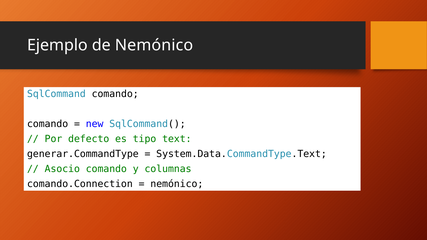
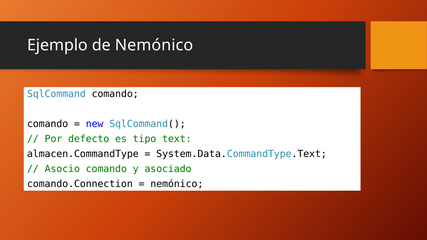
generar.CommandType: generar.CommandType -> almacen.CommandType
columnas: columnas -> asociado
